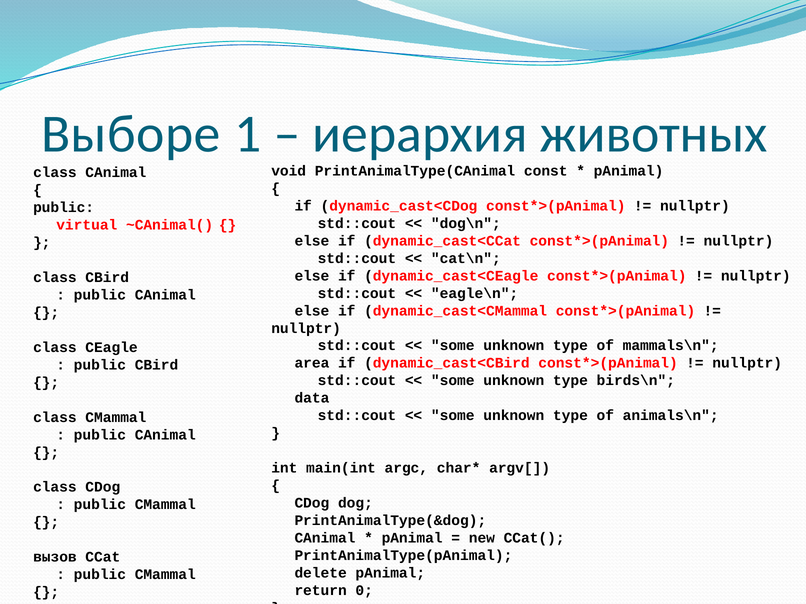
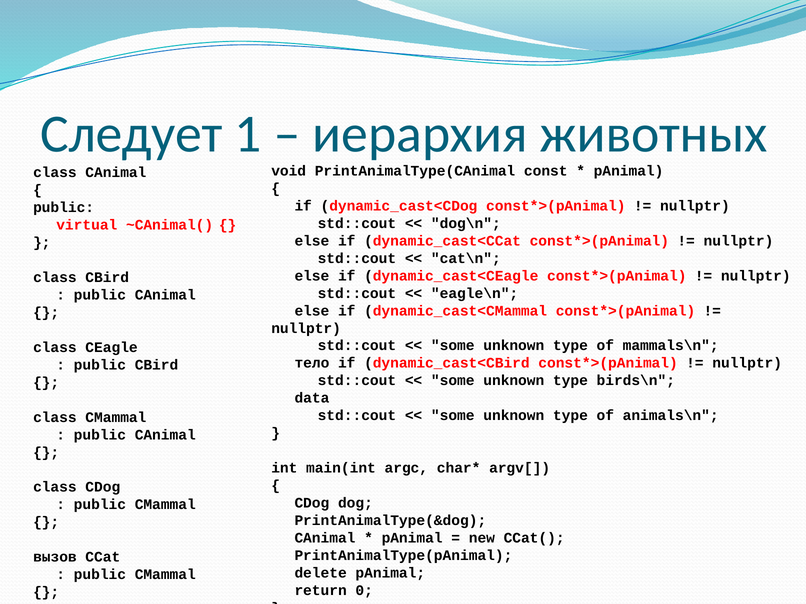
Выборе: Выборе -> Следует
area: area -> тело
